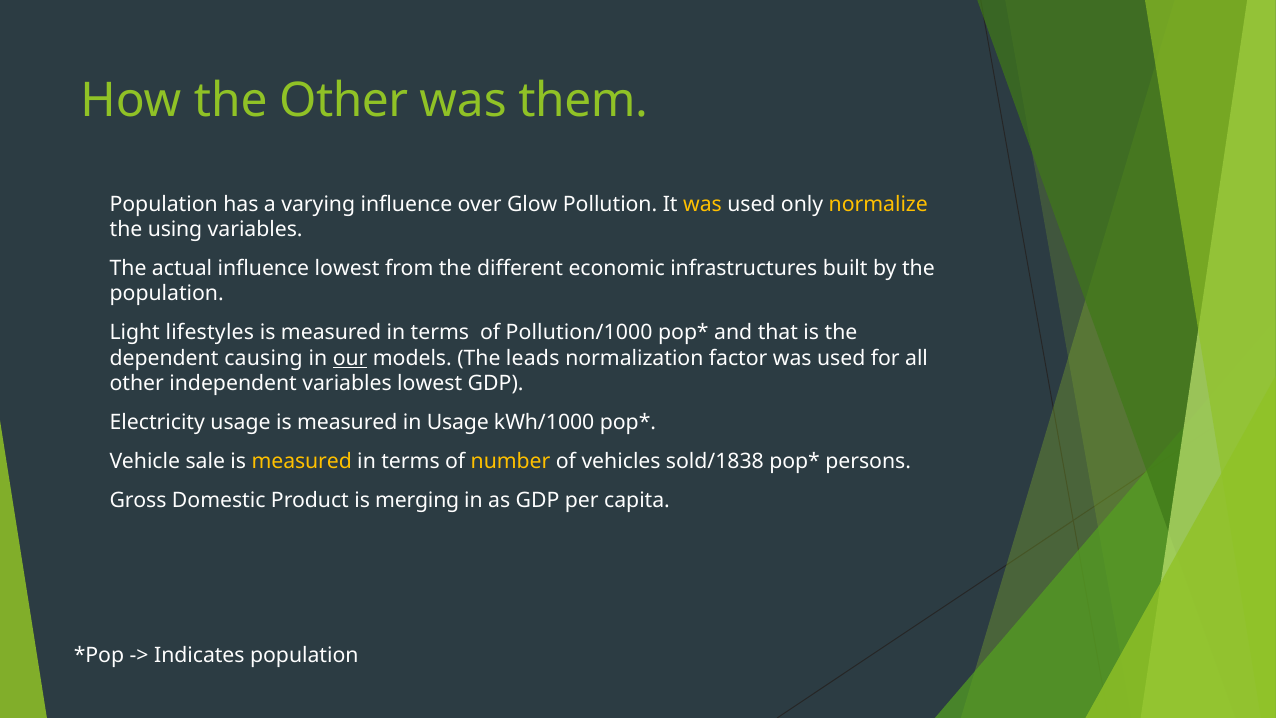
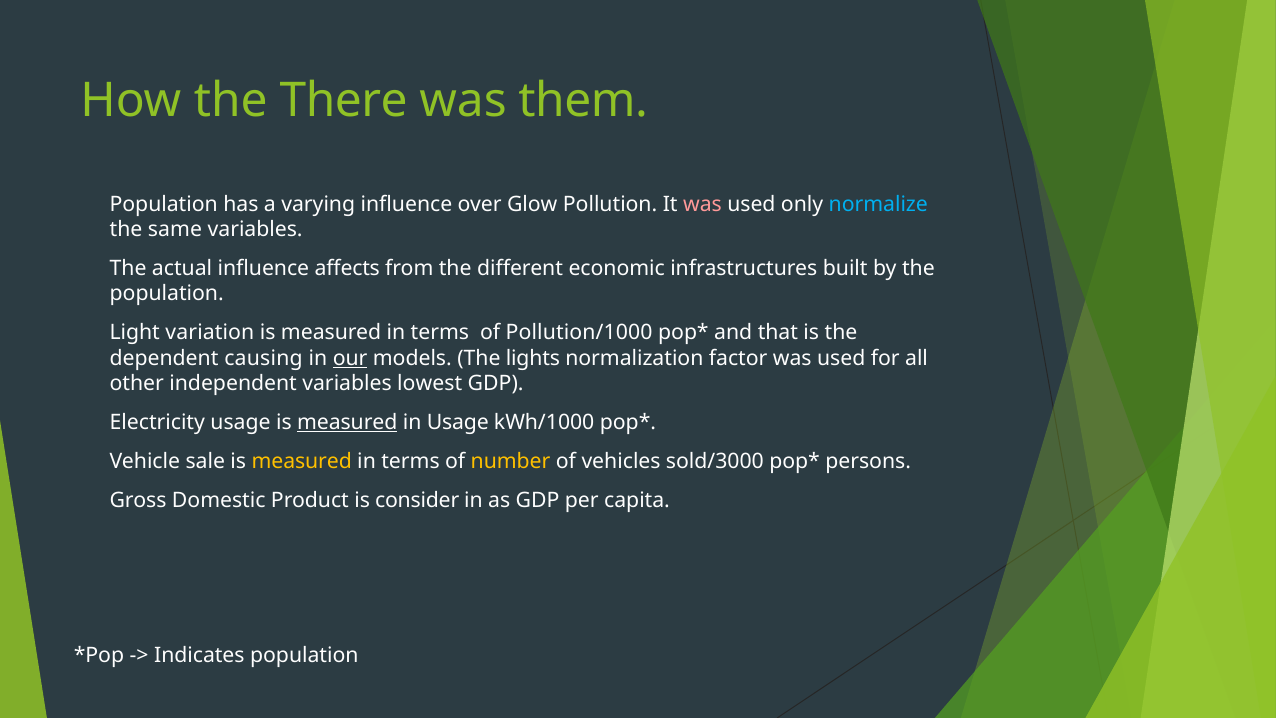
the Other: Other -> There
was at (702, 204) colour: yellow -> pink
normalize colour: yellow -> light blue
using: using -> same
influence lowest: lowest -> affects
lifestyles: lifestyles -> variation
leads: leads -> lights
measured at (347, 422) underline: none -> present
sold/1838: sold/1838 -> sold/3000
merging: merging -> consider
